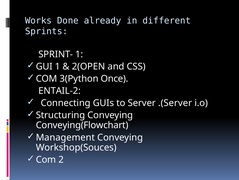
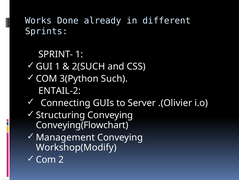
2(OPEN: 2(OPEN -> 2(SUCH
Once: Once -> Such
.(Server: .(Server -> .(Olivier
Workshop(Souces: Workshop(Souces -> Workshop(Modify
